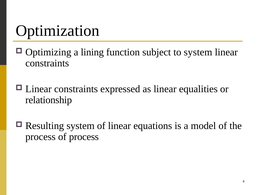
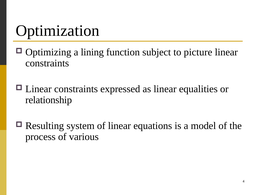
to system: system -> picture
of process: process -> various
